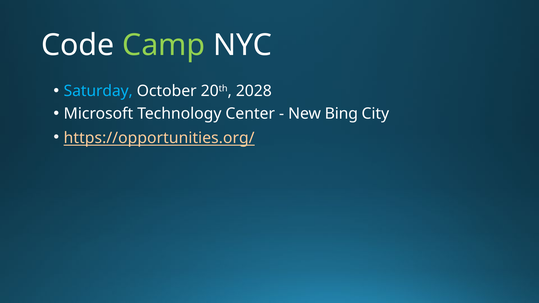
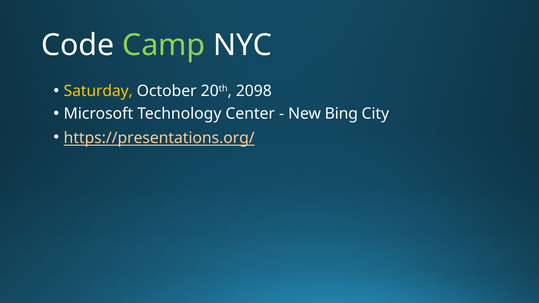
Saturday colour: light blue -> yellow
2028: 2028 -> 2098
https://opportunities.org/: https://opportunities.org/ -> https://presentations.org/
